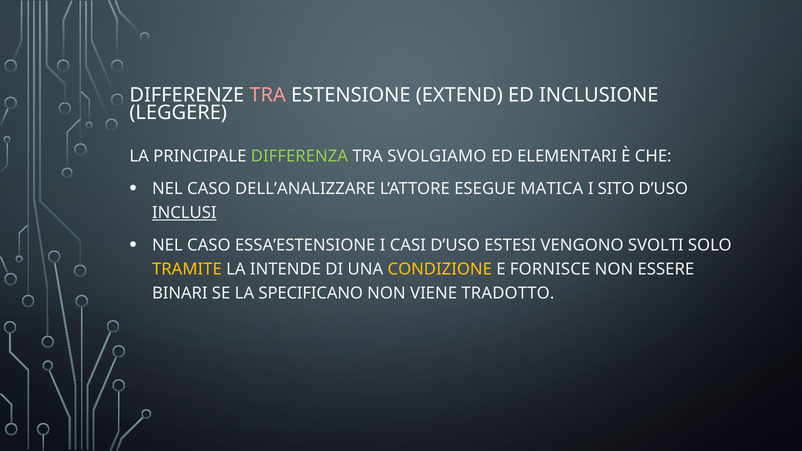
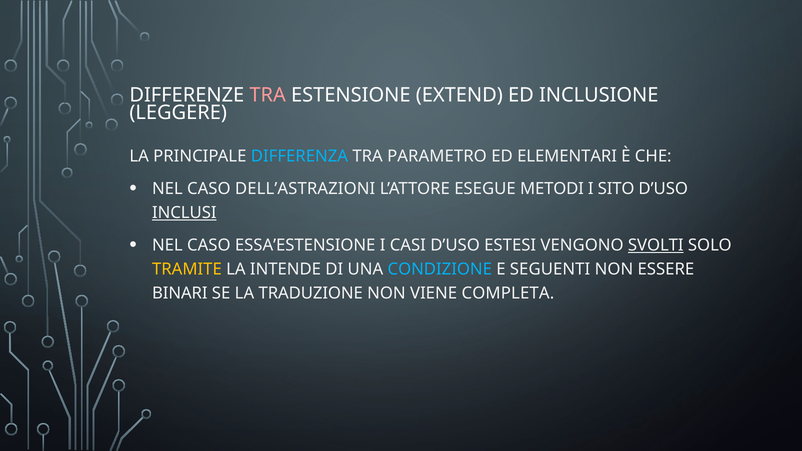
DIFFERENZA colour: light green -> light blue
SVOLGIAMO: SVOLGIAMO -> PARAMETRO
DELL’ANALIZZARE: DELL’ANALIZZARE -> DELL’ASTRAZIONI
MATICA: MATICA -> METODI
SVOLTI underline: none -> present
CONDIZIONE colour: yellow -> light blue
FORNISCE: FORNISCE -> SEGUENTI
SPECIFICANO: SPECIFICANO -> TRADUZIONE
TRADOTTO: TRADOTTO -> COMPLETA
